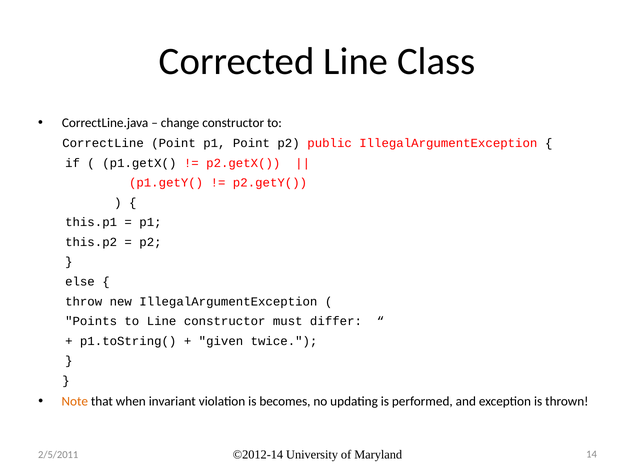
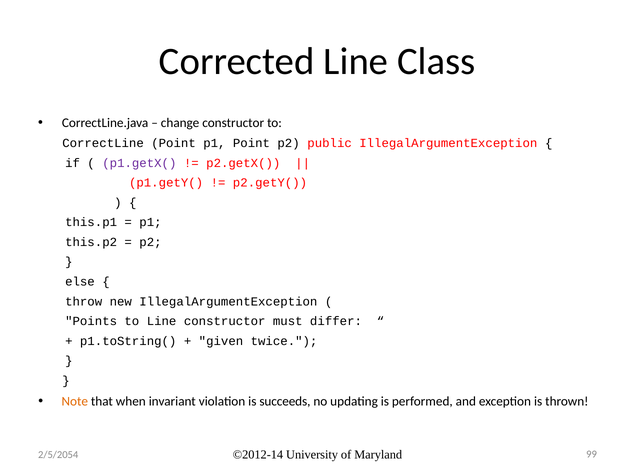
p1.getX( colour: black -> purple
becomes: becomes -> succeeds
14: 14 -> 99
2/5/2011: 2/5/2011 -> 2/5/2054
